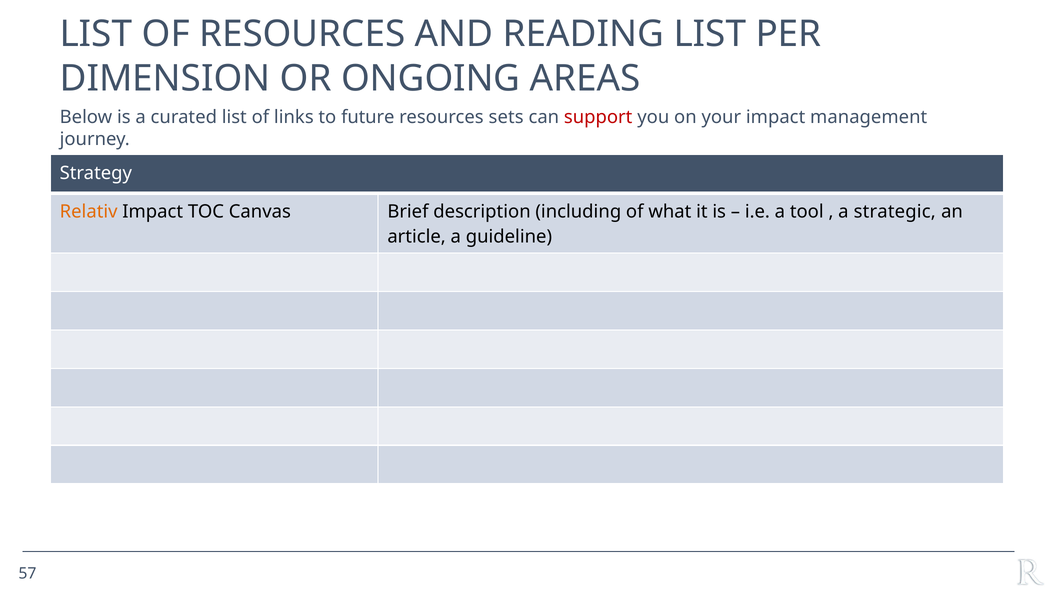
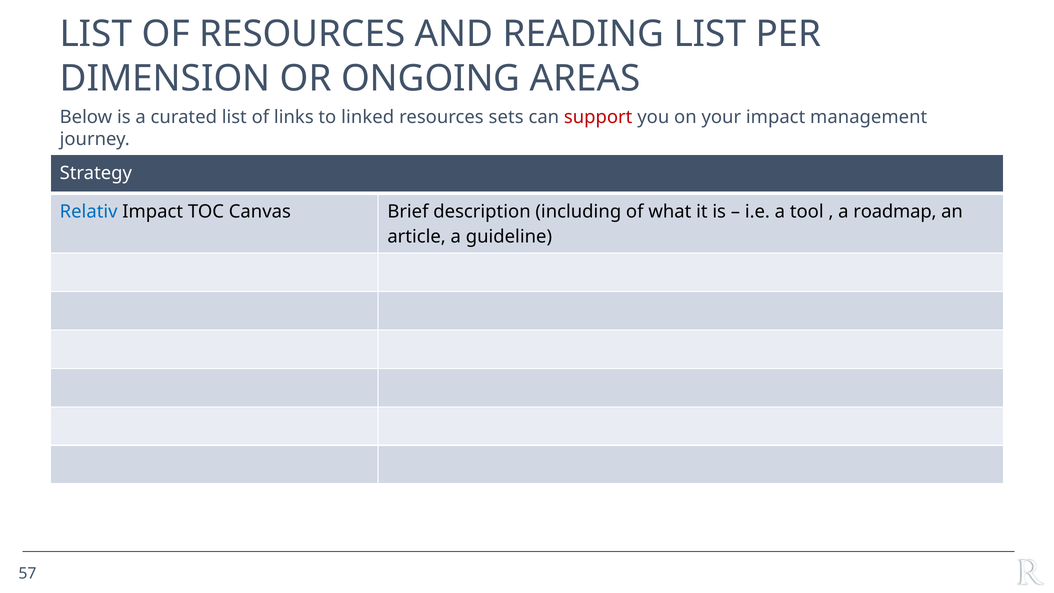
future: future -> linked
Relativ colour: orange -> blue
strategic: strategic -> roadmap
